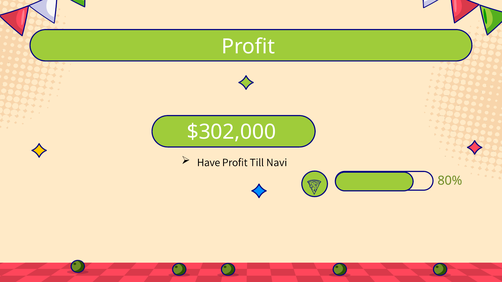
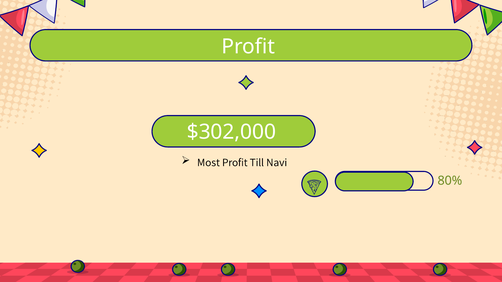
Have: Have -> Most
